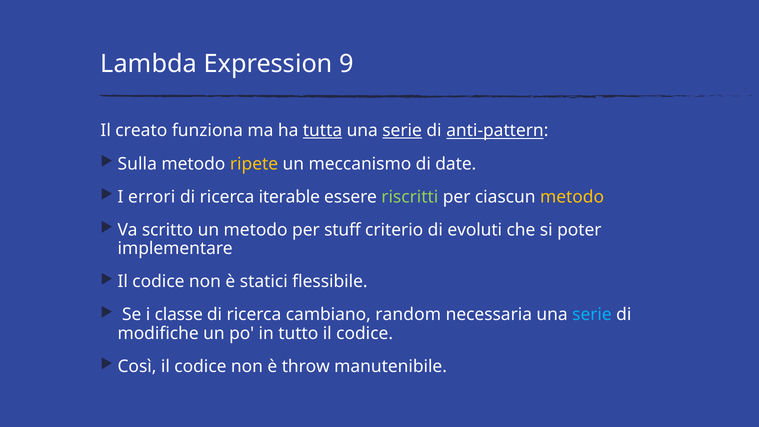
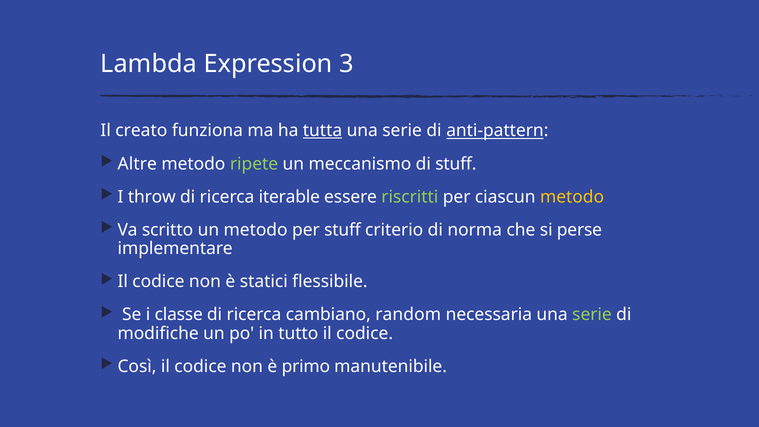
9: 9 -> 3
serie at (402, 131) underline: present -> none
Sulla: Sulla -> Altre
ripete colour: yellow -> light green
di date: date -> stuff
errori: errori -> throw
evoluti: evoluti -> norma
poter: poter -> perse
serie at (592, 315) colour: light blue -> light green
throw: throw -> primo
